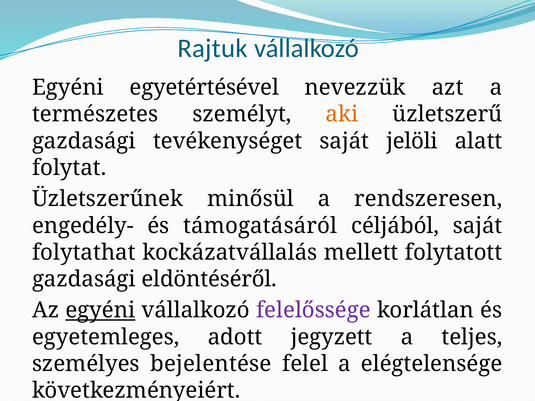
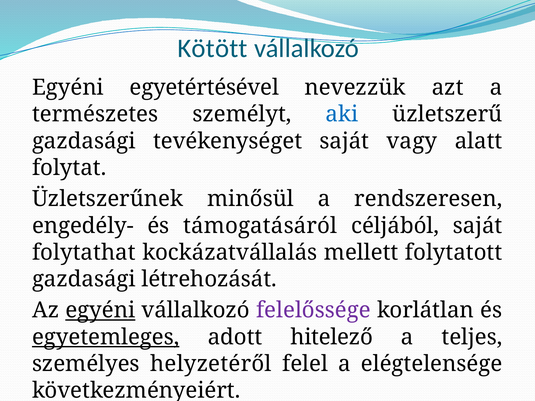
Rajtuk: Rajtuk -> Kötött
aki colour: orange -> blue
jelöli: jelöli -> vagy
eldöntéséről: eldöntéséről -> létrehozását
egyetemleges underline: none -> present
jegyzett: jegyzett -> hitelező
bejelentése: bejelentése -> helyzetéről
